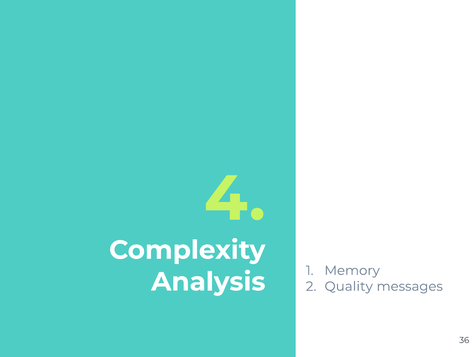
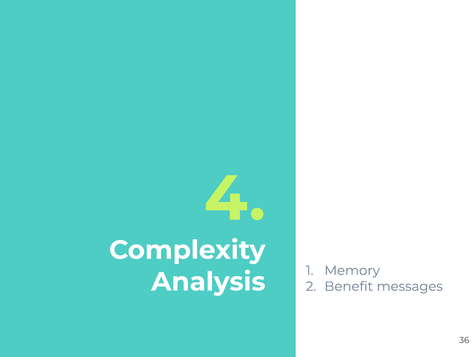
Quality: Quality -> Benefit
